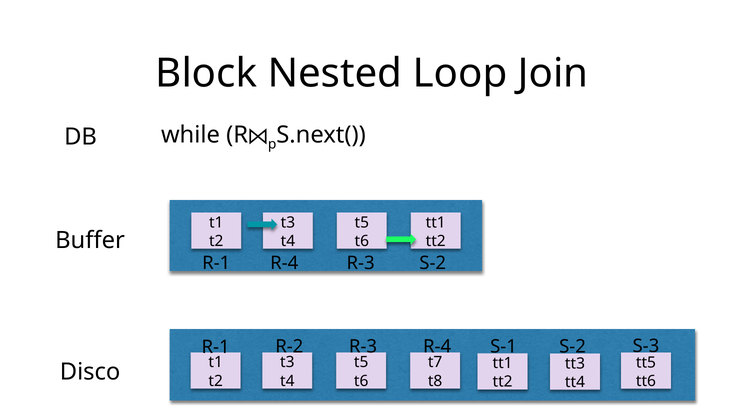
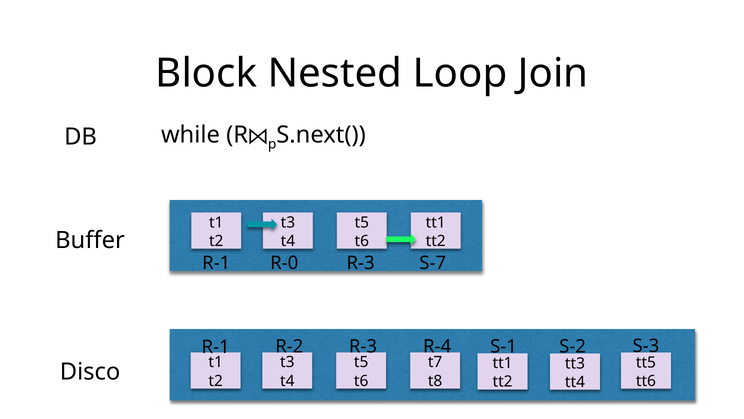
R-1 R-4: R-4 -> R-0
R-3 S-2: S-2 -> S-7
